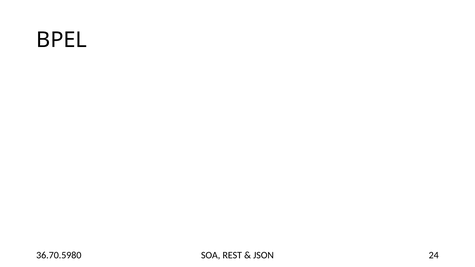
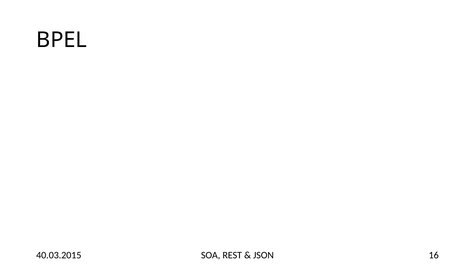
36.70.5980: 36.70.5980 -> 40.03.2015
24: 24 -> 16
